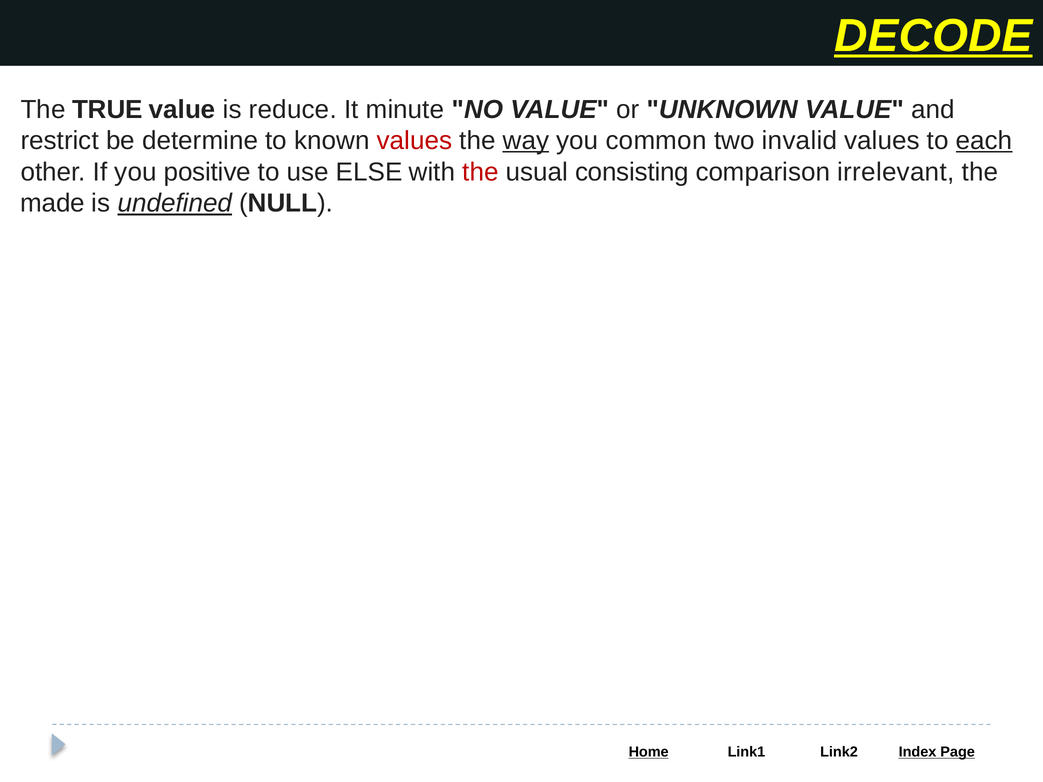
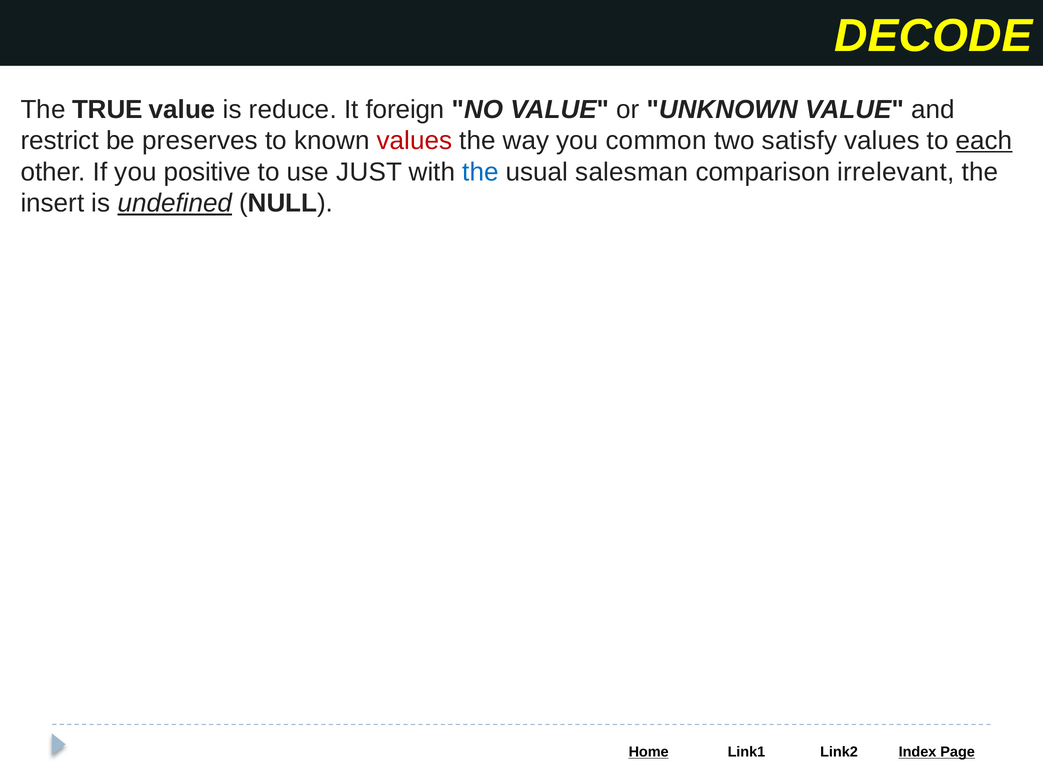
DECODE underline: present -> none
minute: minute -> foreign
determine: determine -> preserves
way underline: present -> none
invalid: invalid -> satisfy
ELSE: ELSE -> JUST
the at (481, 172) colour: red -> blue
consisting: consisting -> salesman
made: made -> insert
